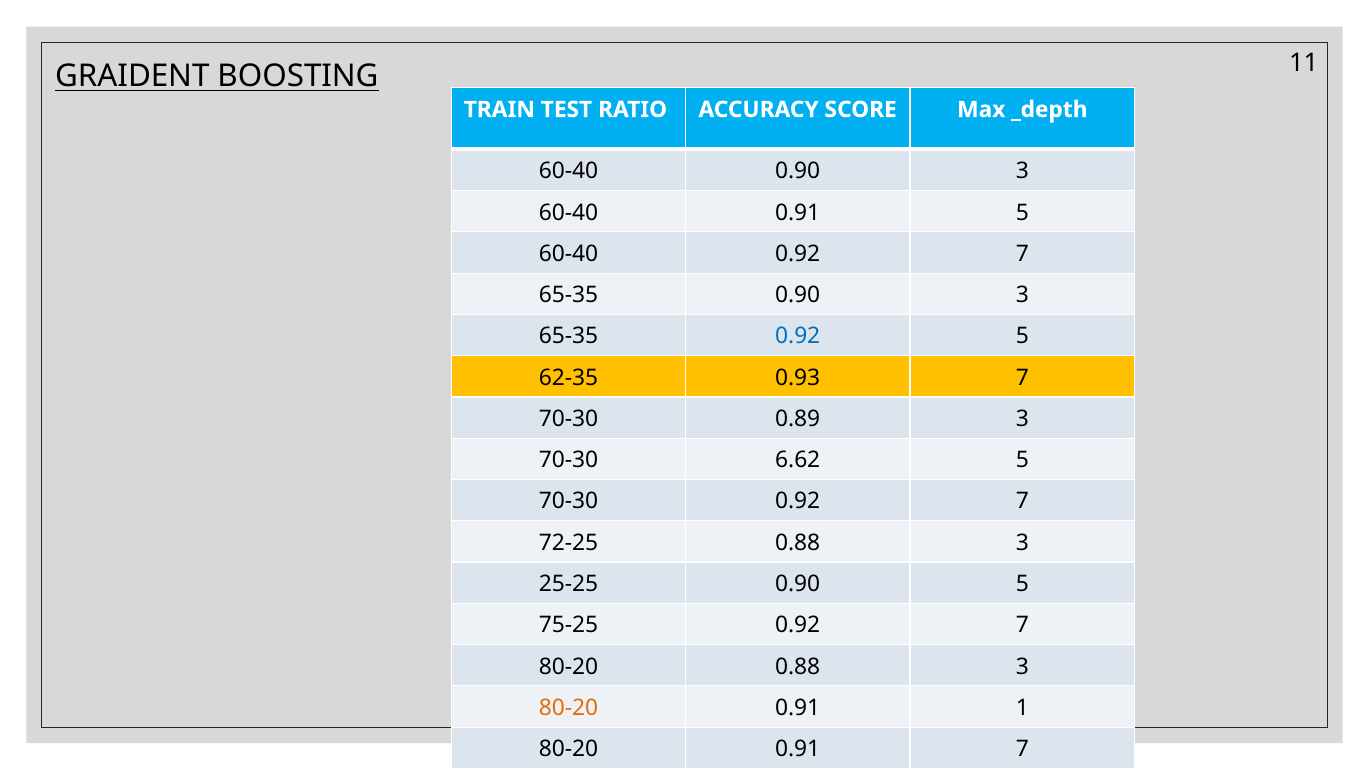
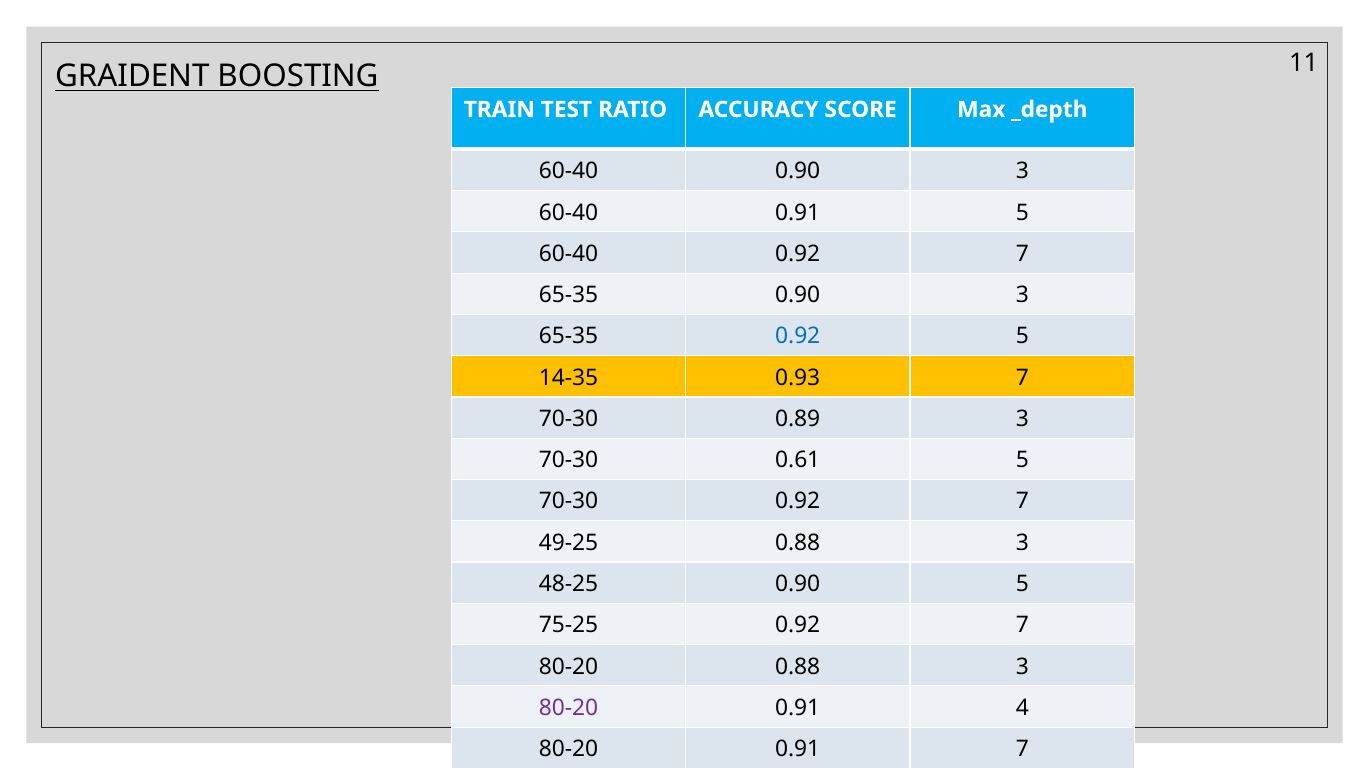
62-35: 62-35 -> 14-35
6.62: 6.62 -> 0.61
72-25: 72-25 -> 49-25
25-25: 25-25 -> 48-25
80-20 at (569, 708) colour: orange -> purple
1: 1 -> 4
